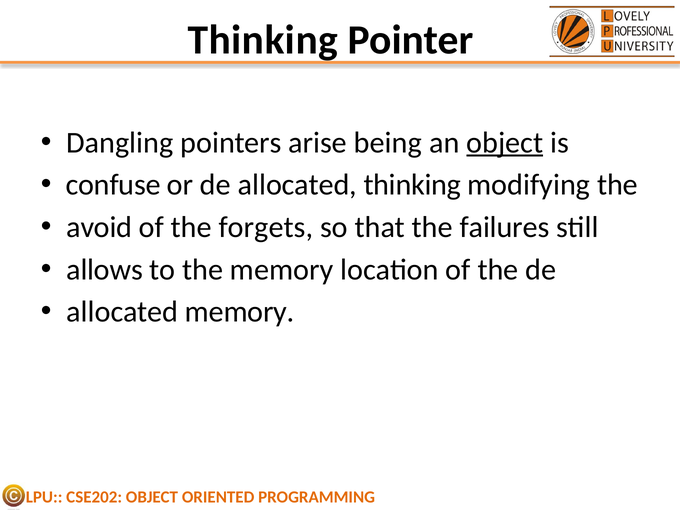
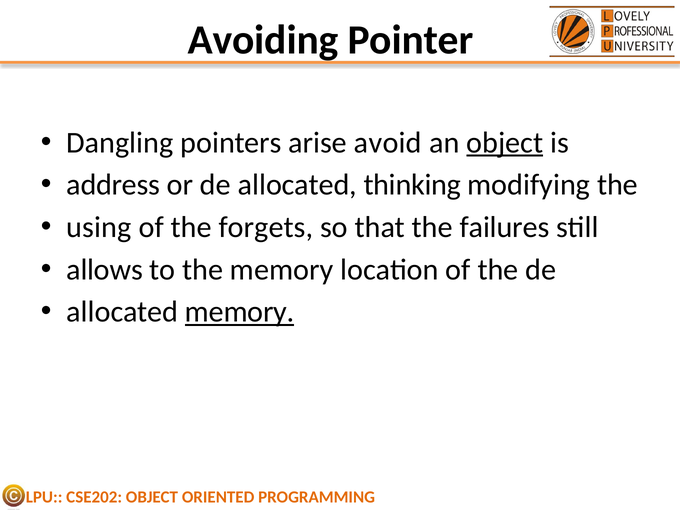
Thinking at (263, 40): Thinking -> Avoiding
being: being -> avoid
confuse: confuse -> address
avoid: avoid -> using
memory at (240, 312) underline: none -> present
